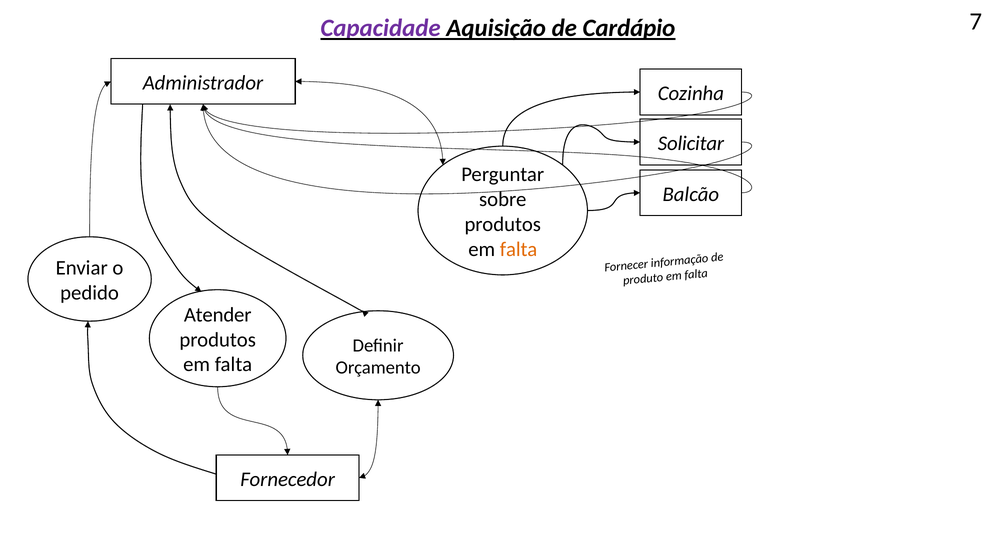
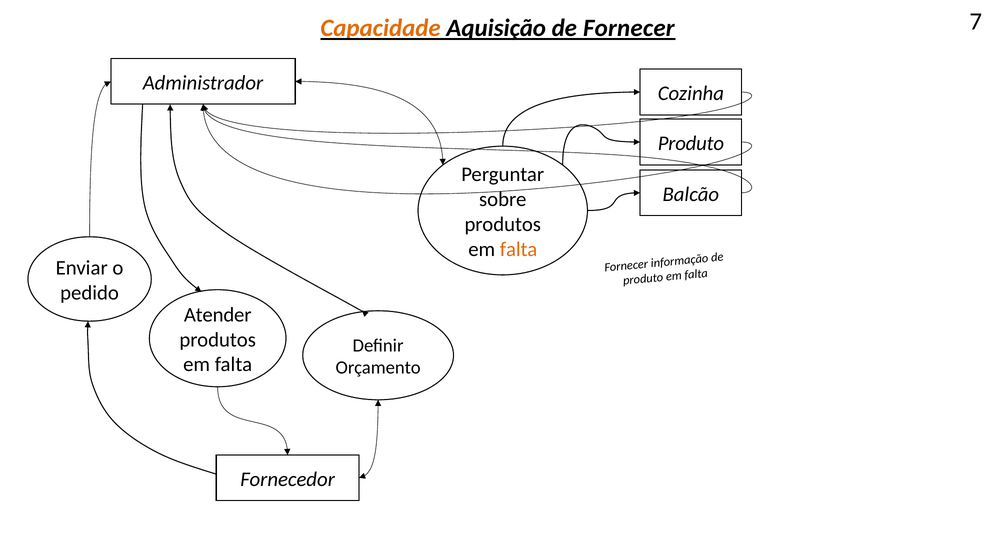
Capacidade colour: purple -> orange
de Cardápio: Cardápio -> Fornecer
Solicitar at (691, 144): Solicitar -> Produto
